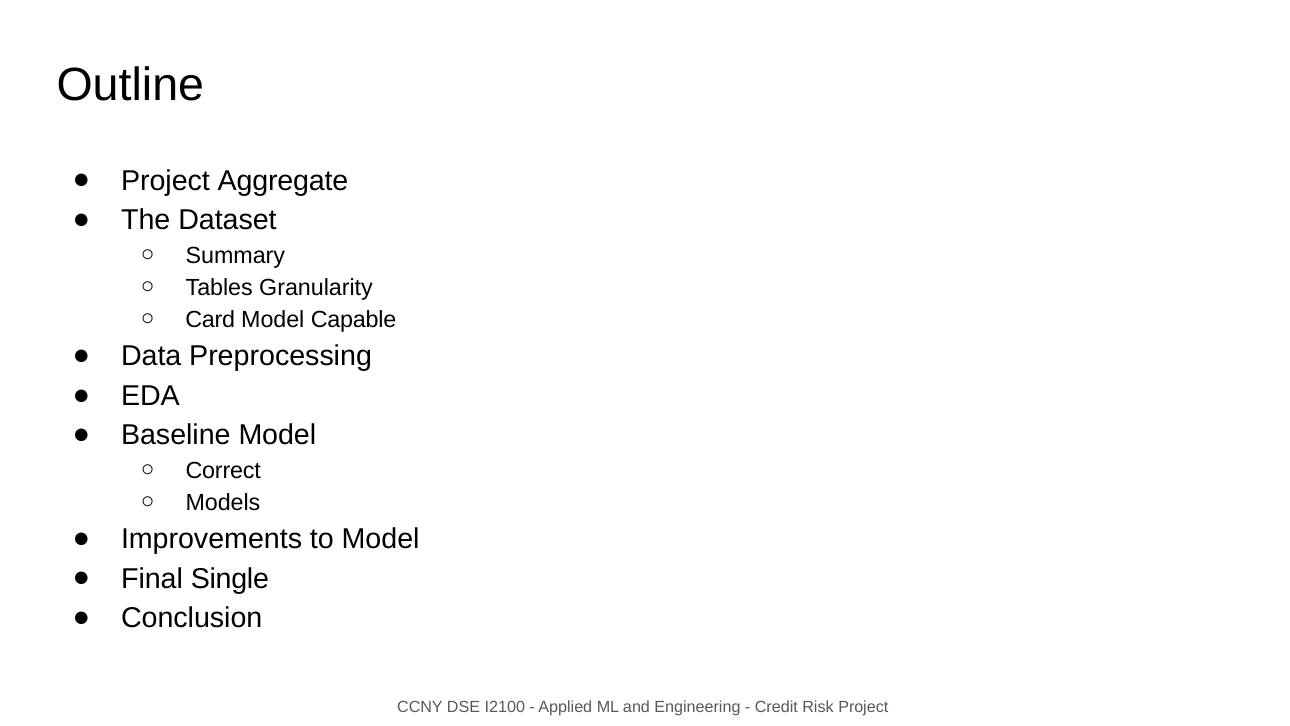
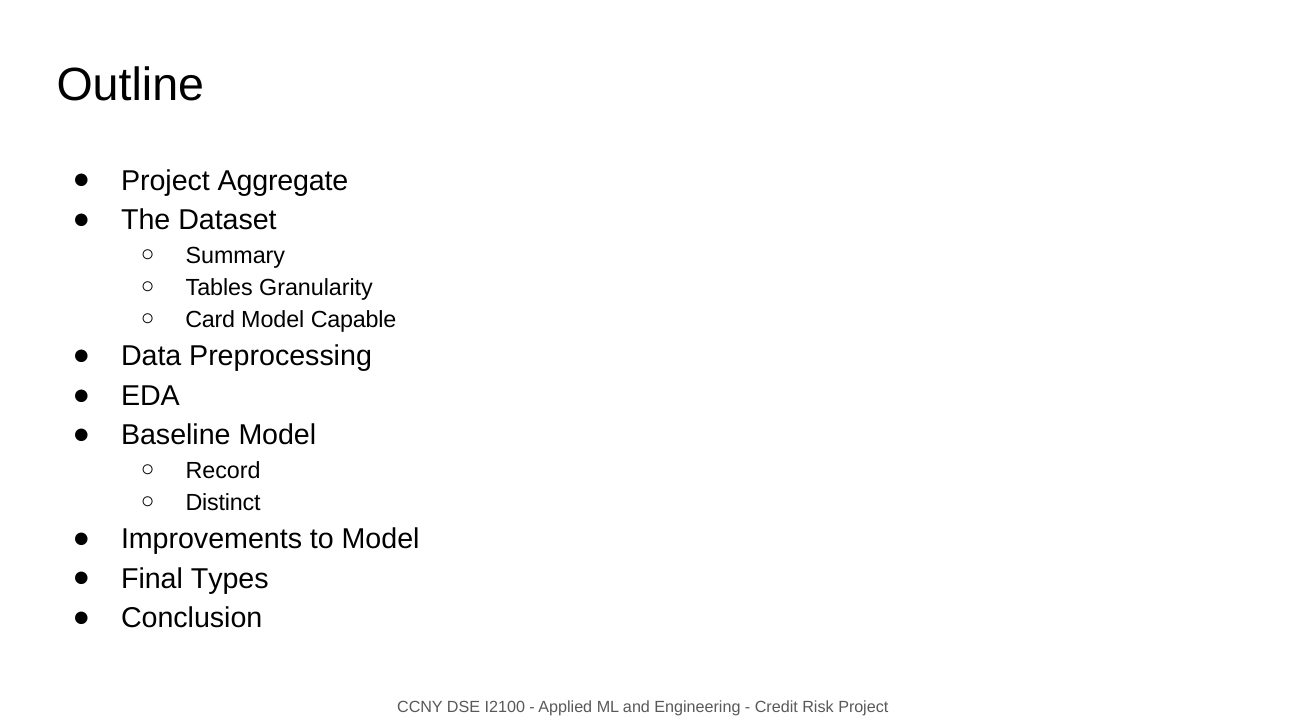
Correct: Correct -> Record
Models: Models -> Distinct
Single: Single -> Types
